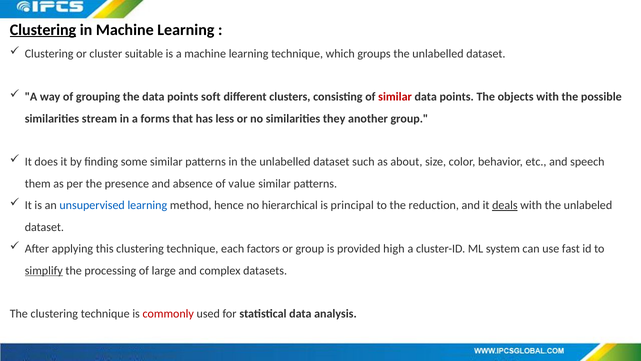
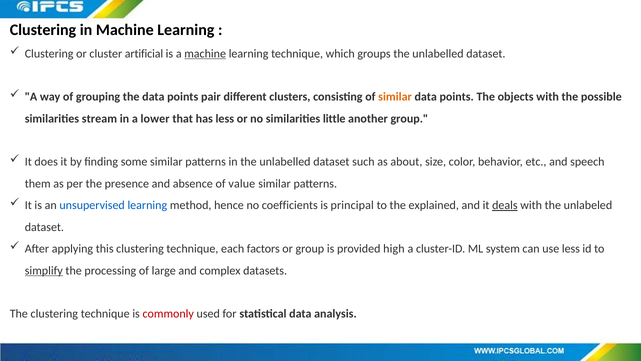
Clustering at (43, 30) underline: present -> none
suitable: suitable -> artificial
machine at (205, 54) underline: none -> present
soft: soft -> pair
similar at (395, 97) colour: red -> orange
forms: forms -> lower
they: they -> little
hierarchical: hierarchical -> coefficients
reduction: reduction -> explained
use fast: fast -> less
